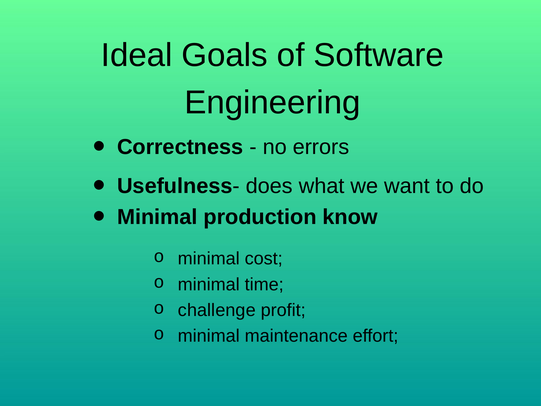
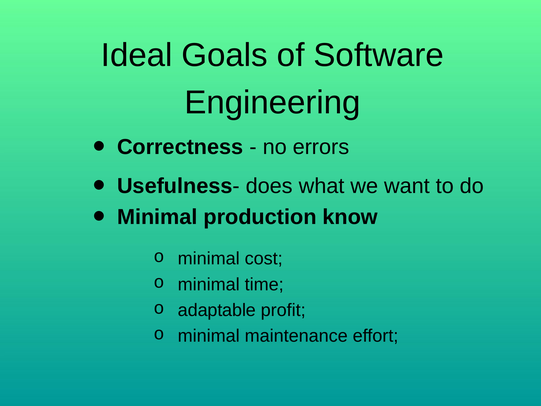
challenge: challenge -> adaptable
